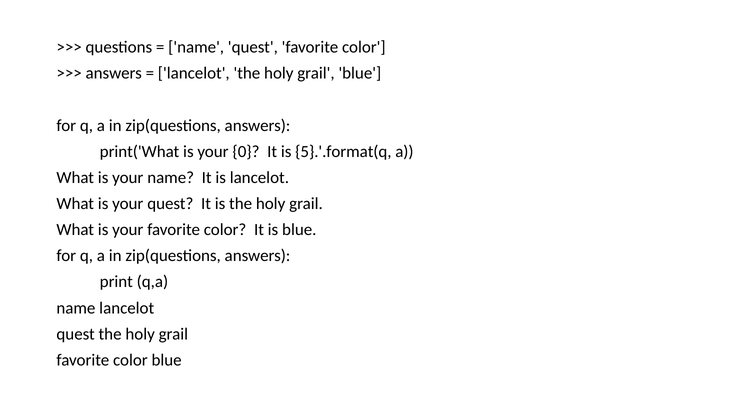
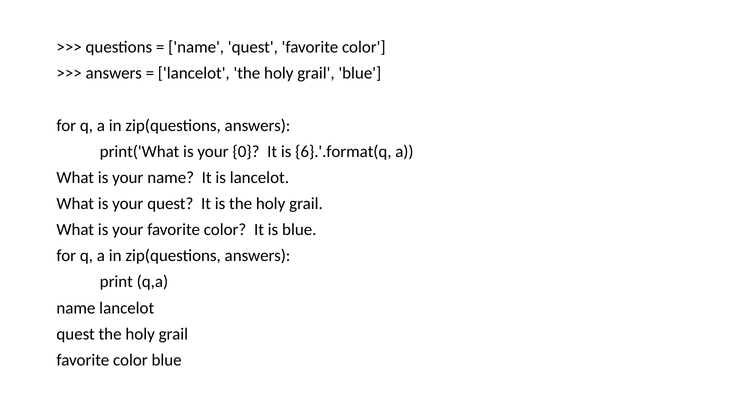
5}.'.format(q: 5}.'.format(q -> 6}.'.format(q
